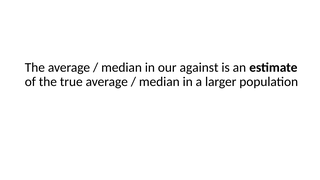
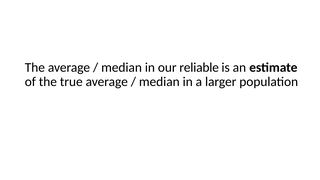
against: against -> reliable
